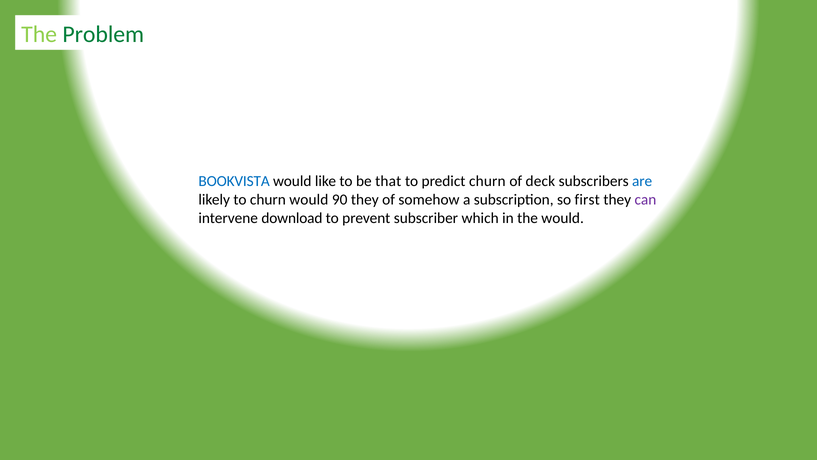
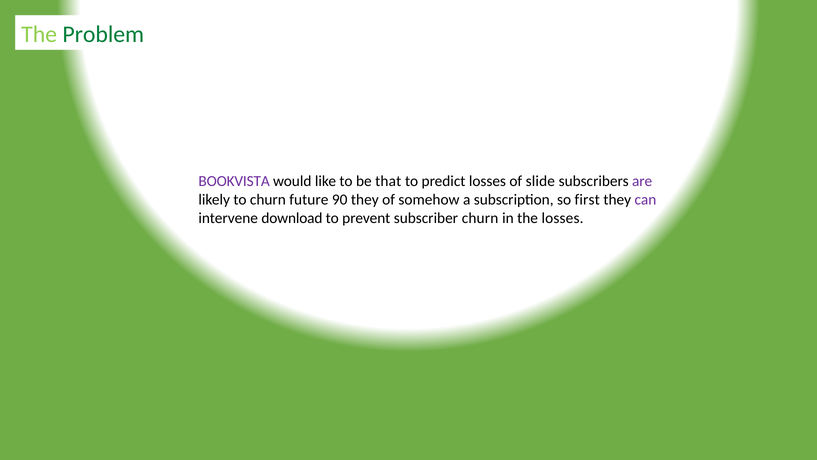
BOOKVISTA colour: blue -> purple
predict churn: churn -> losses
deck: deck -> slide
are colour: blue -> purple
churn would: would -> future
subscriber which: which -> churn
the would: would -> losses
